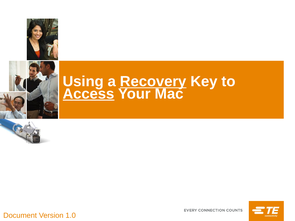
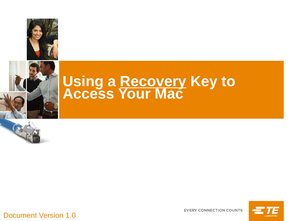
Access underline: present -> none
